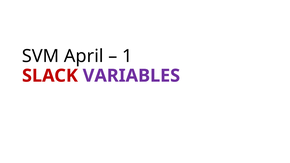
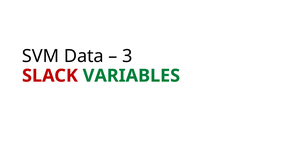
April: April -> Data
1: 1 -> 3
VARIABLES colour: purple -> green
